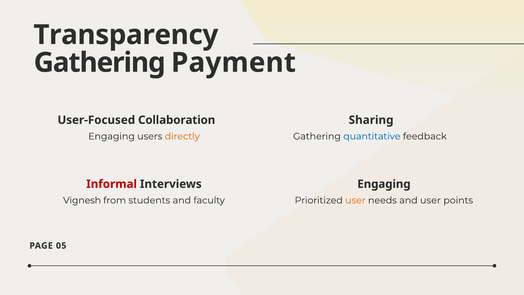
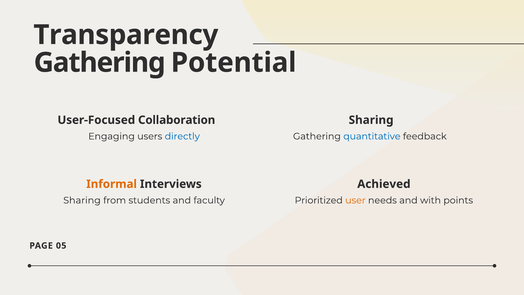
Payment: Payment -> Potential
directly colour: orange -> blue
Informal colour: red -> orange
Engaging at (384, 184): Engaging -> Achieved
Vignesh at (82, 200): Vignesh -> Sharing
and user: user -> with
